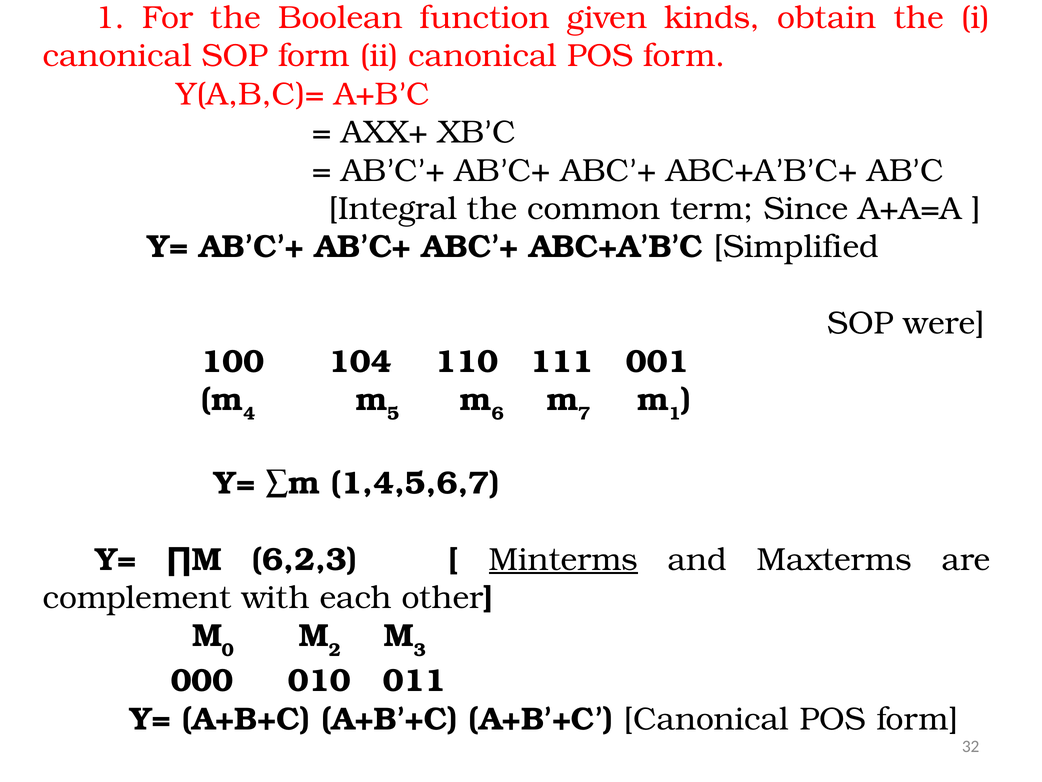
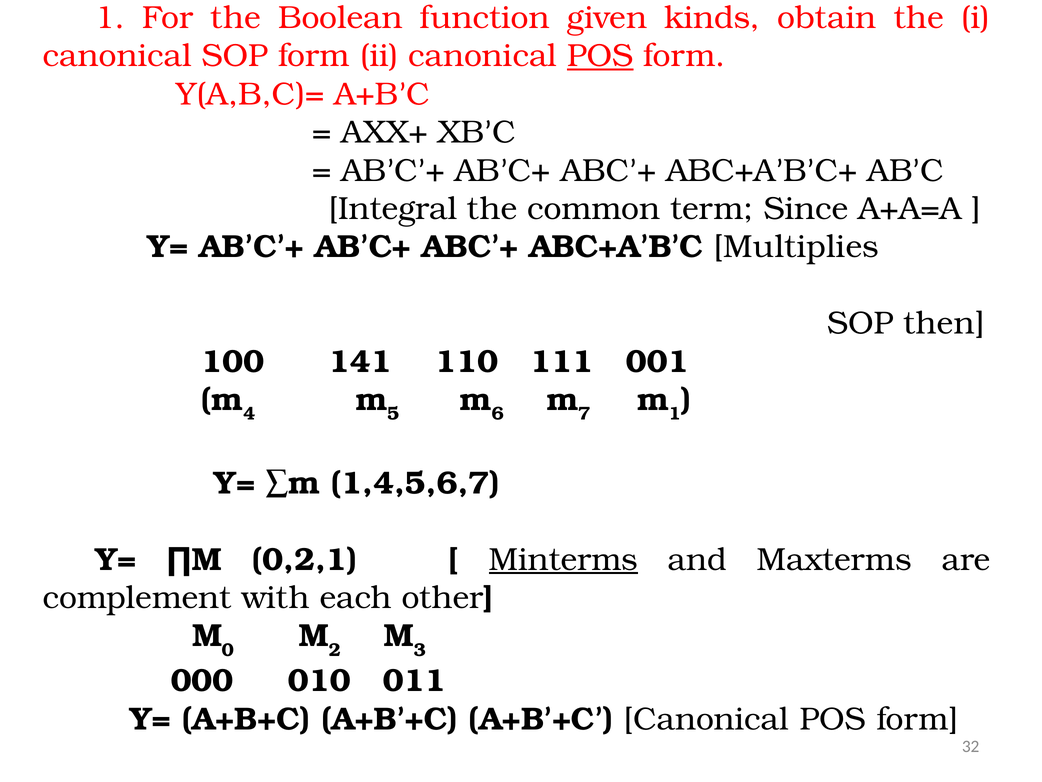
POS at (600, 56) underline: none -> present
Simplified: Simplified -> Multiplies
were: were -> then
104: 104 -> 141
6,2,3: 6,2,3 -> 0,2,1
